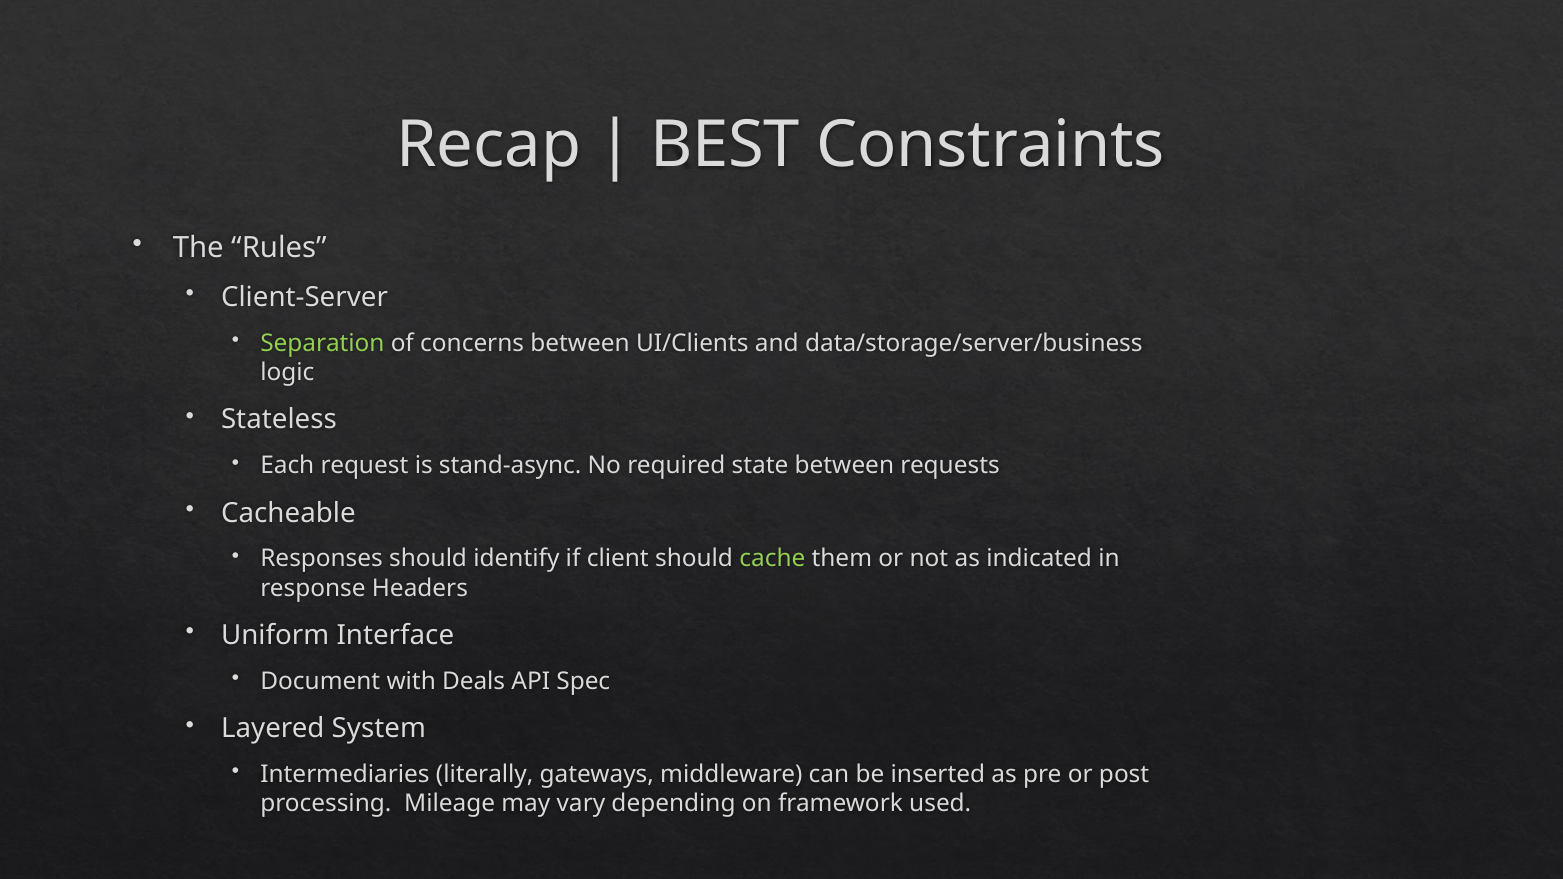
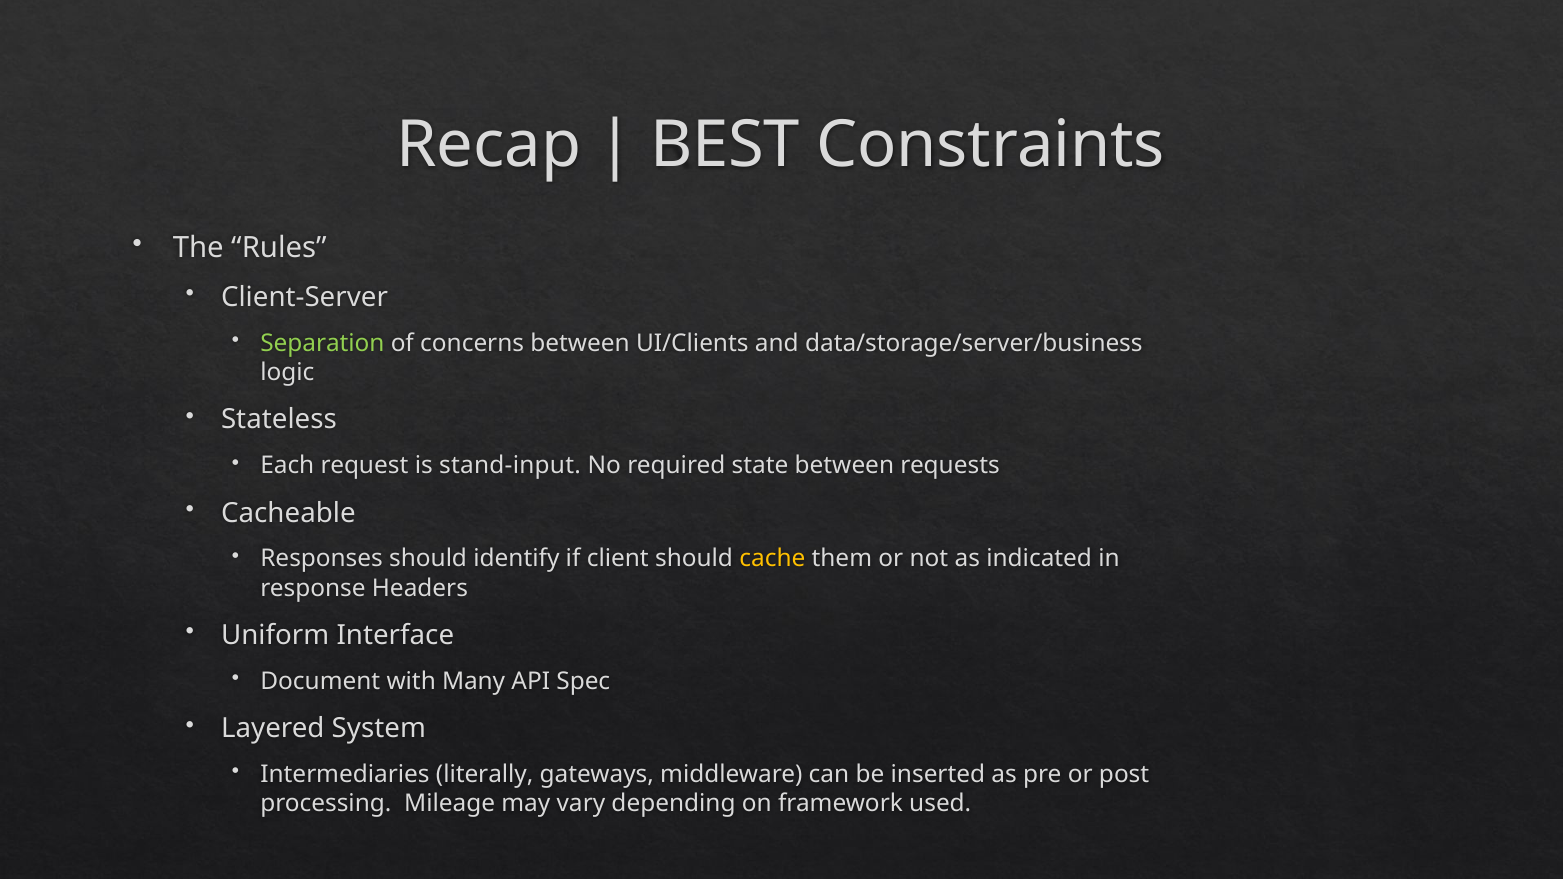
stand-async: stand-async -> stand-input
cache colour: light green -> yellow
Deals: Deals -> Many
